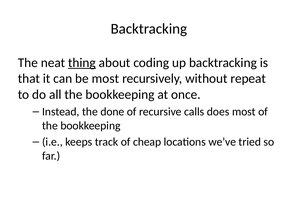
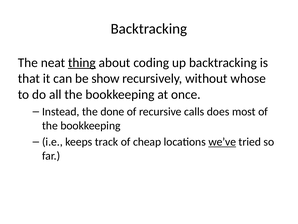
be most: most -> show
repeat: repeat -> whose
we’ve underline: none -> present
